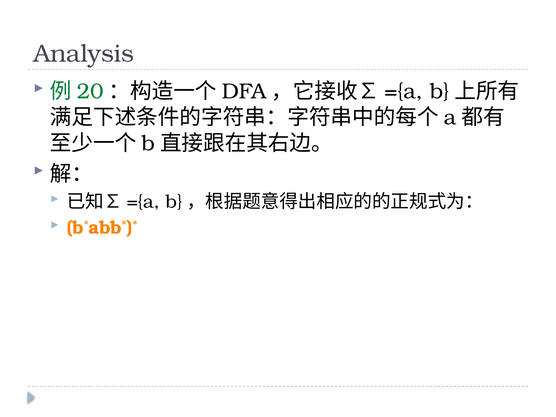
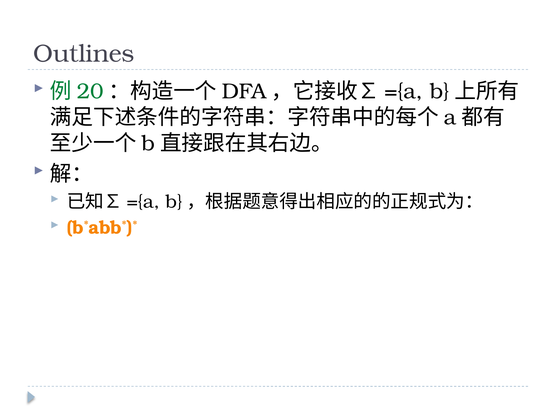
Analysis: Analysis -> Outlines
